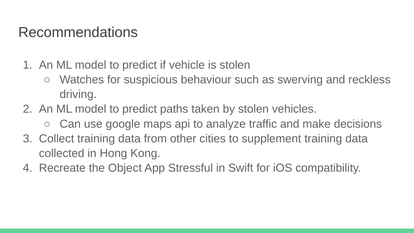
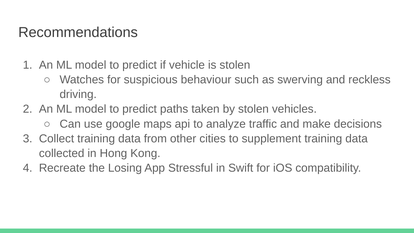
Object: Object -> Losing
